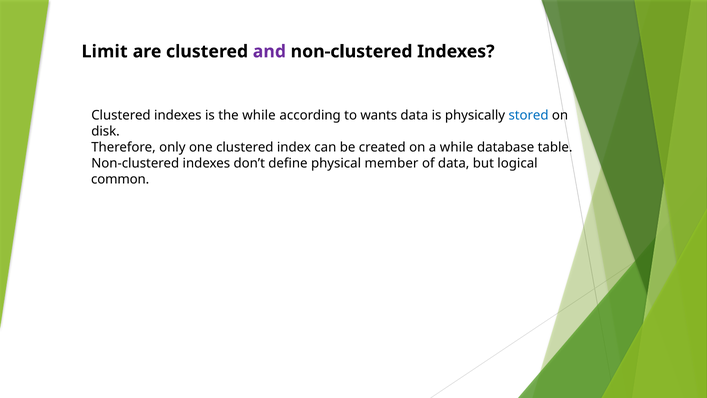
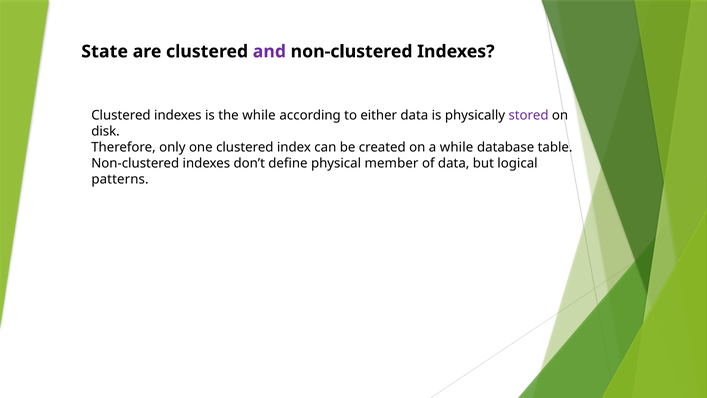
Limit: Limit -> State
wants: wants -> either
stored colour: blue -> purple
common: common -> patterns
